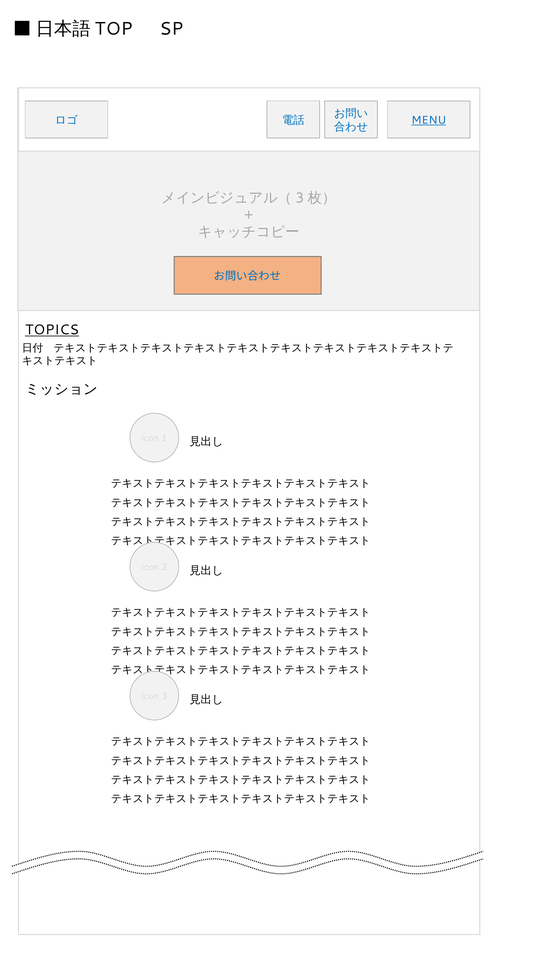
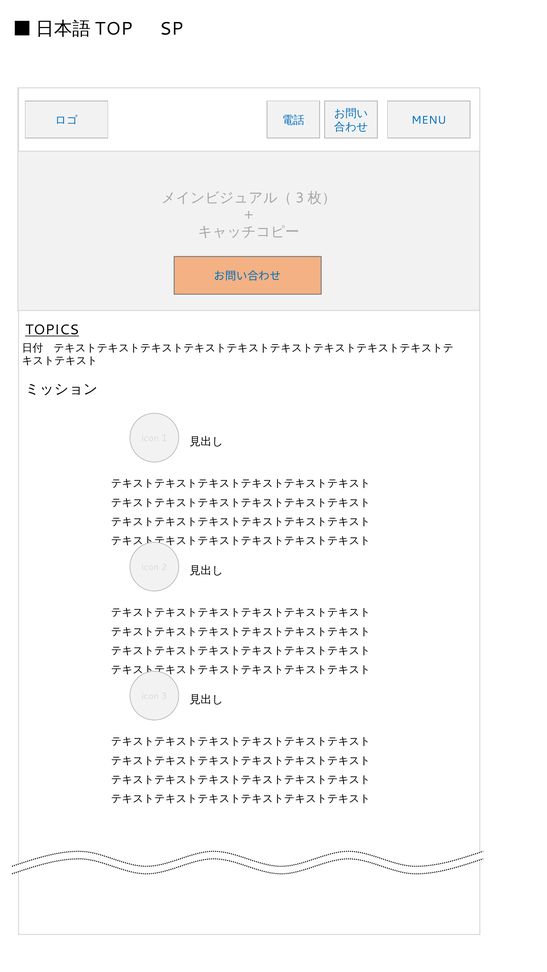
MENU underline: present -> none
